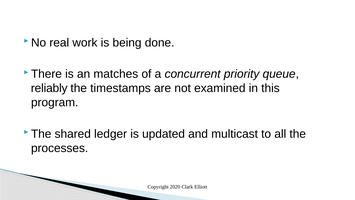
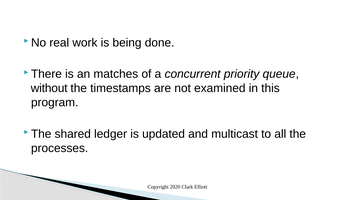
reliably: reliably -> without
